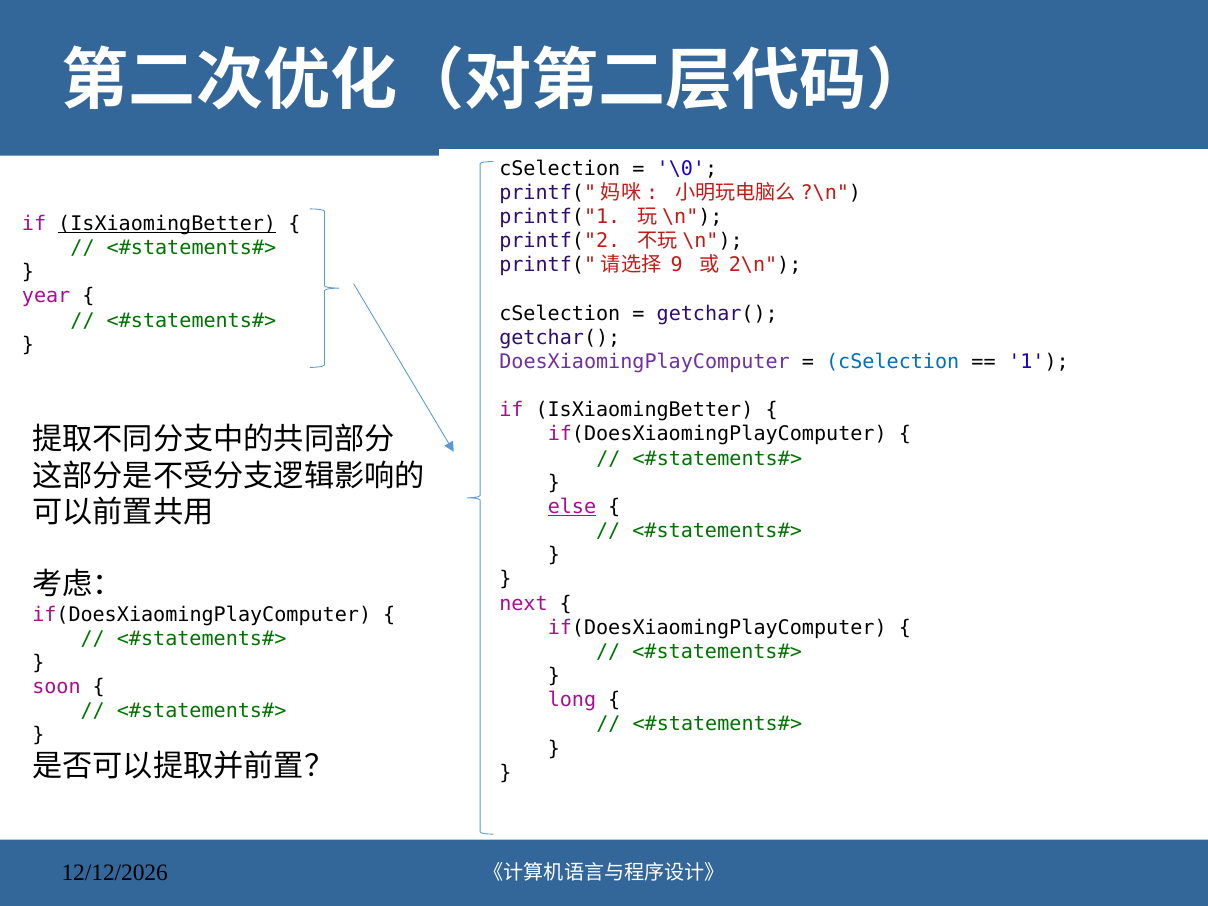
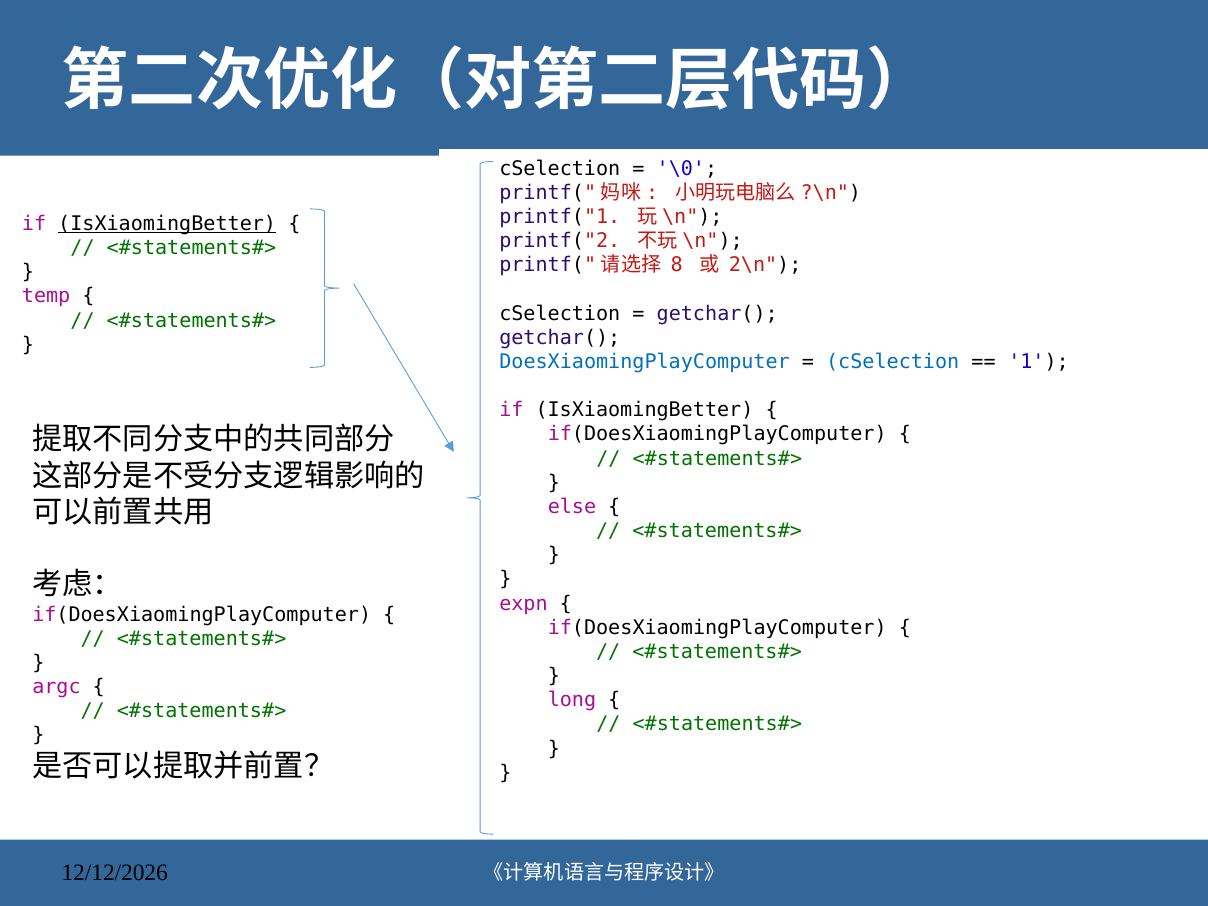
9: 9 -> 8
year: year -> temp
DoesXiaomingPlayComputer colour: purple -> blue
else underline: present -> none
next: next -> expn
soon: soon -> argc
